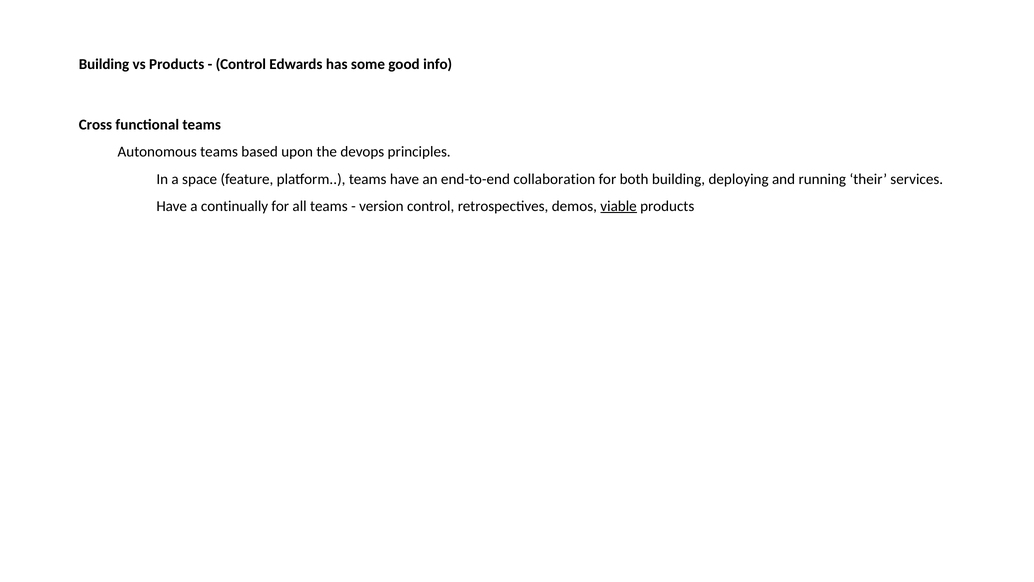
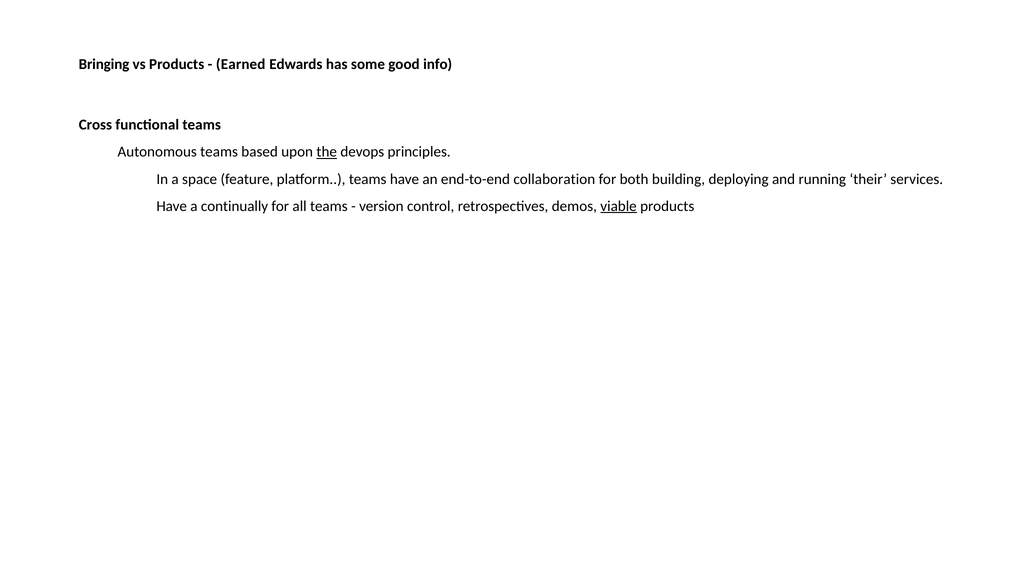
Building at (104, 64): Building -> Bringing
Control at (241, 64): Control -> Earned
the underline: none -> present
